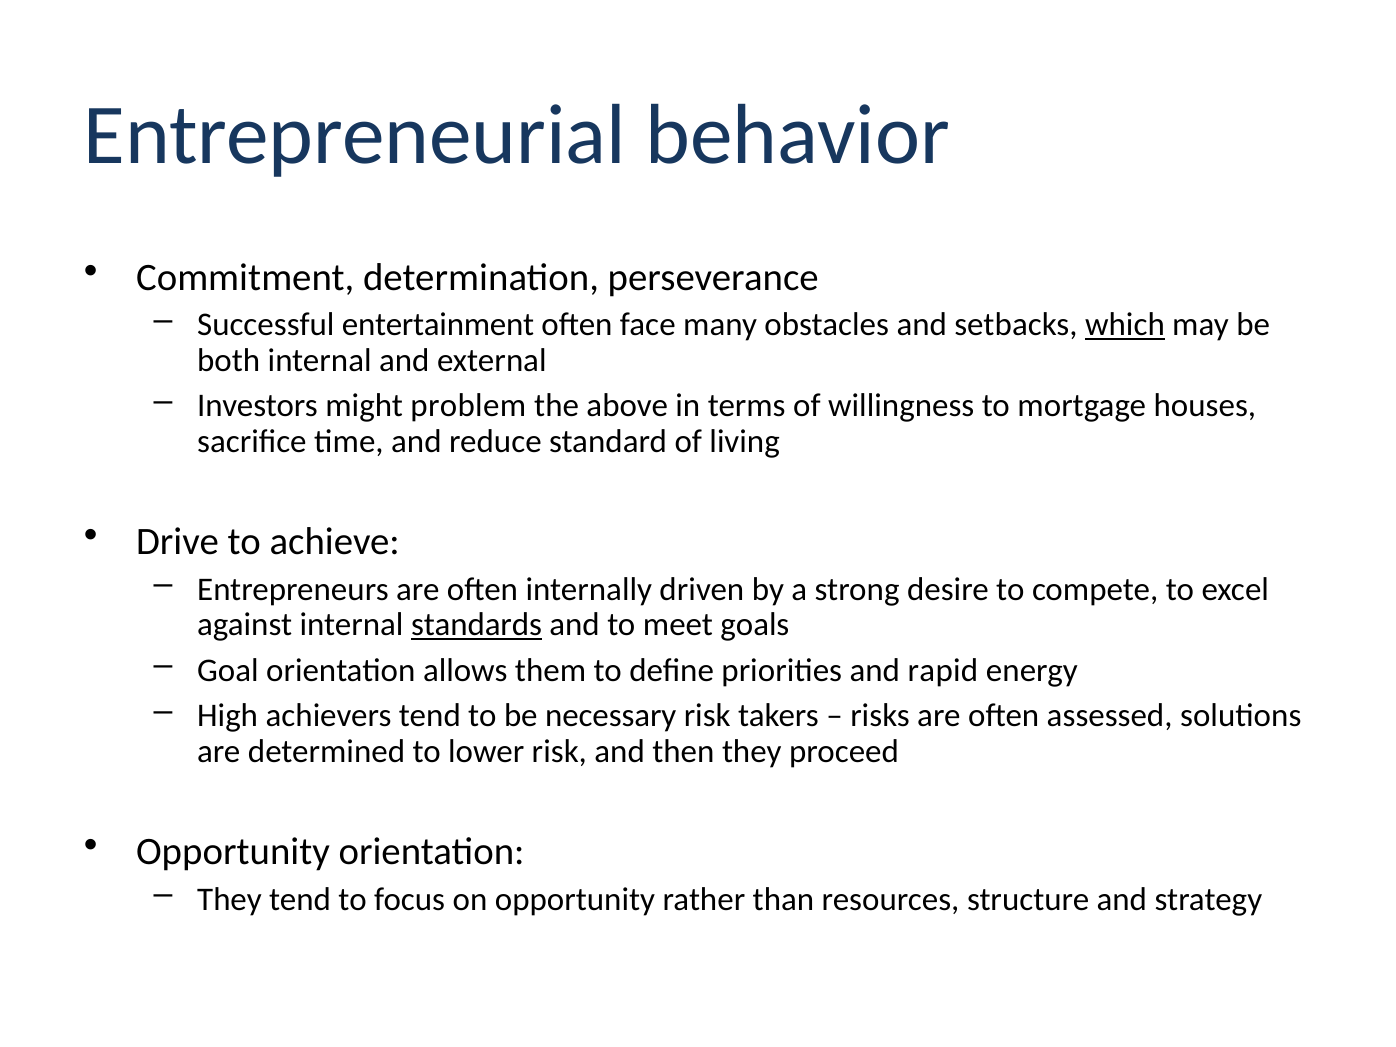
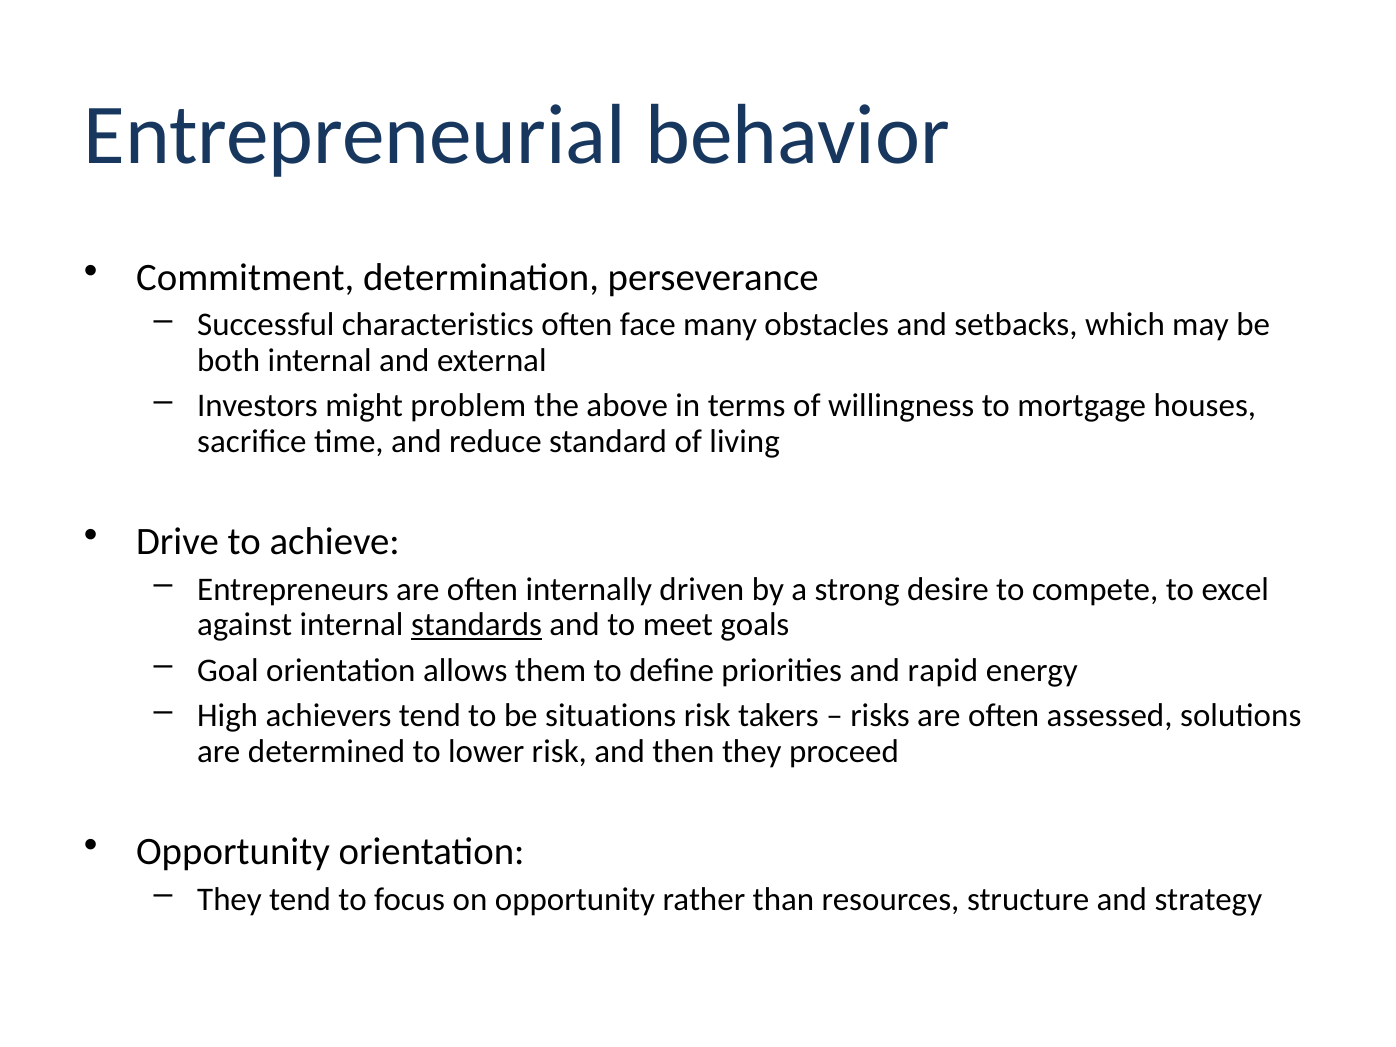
entertainment: entertainment -> characteristics
which underline: present -> none
necessary: necessary -> situations
